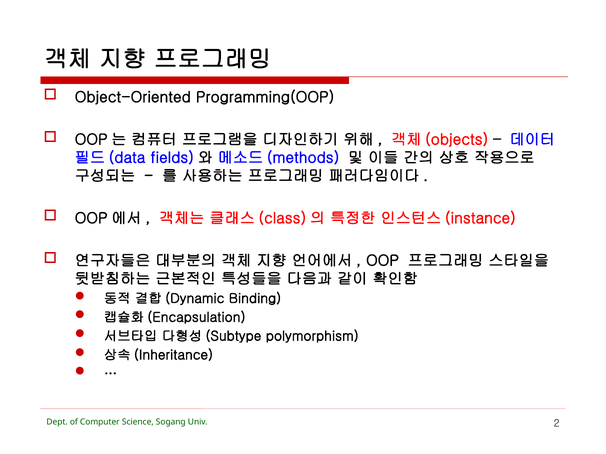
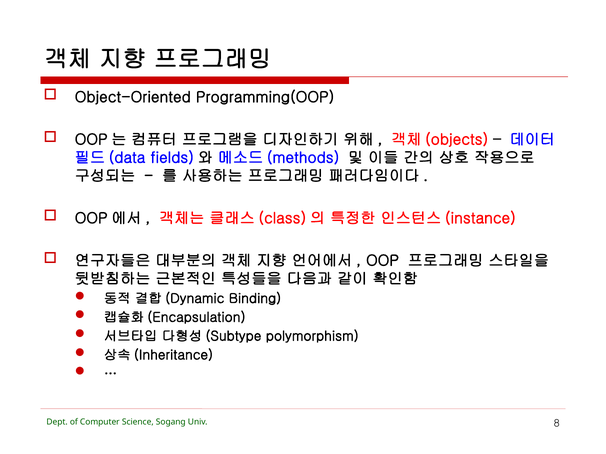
2: 2 -> 8
